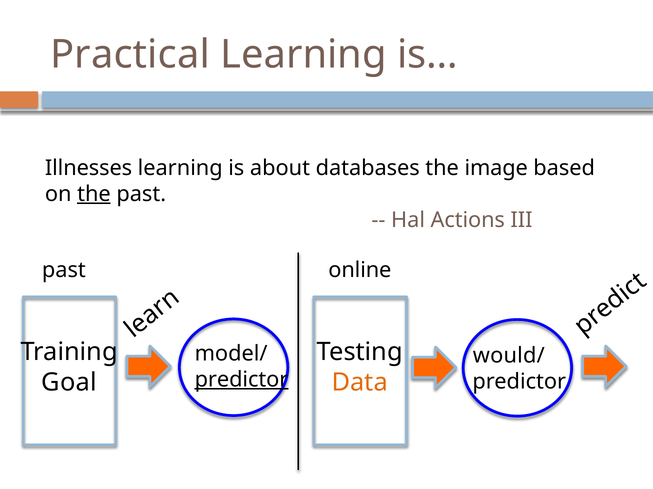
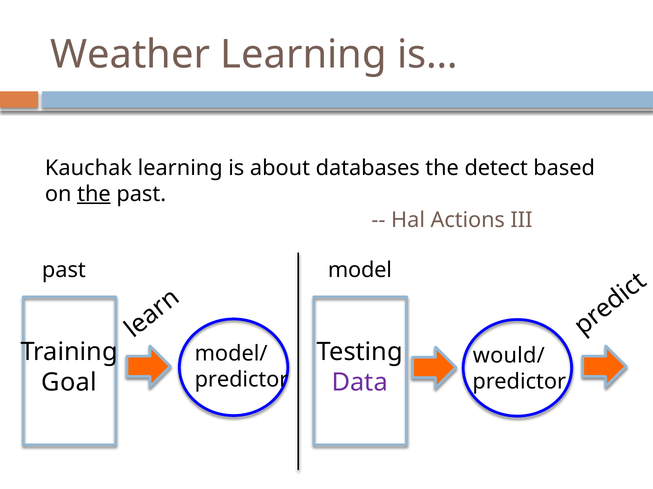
Practical: Practical -> Weather
Illnesses: Illnesses -> Kauchak
image: image -> detect
online: online -> model
predictor at (241, 380) underline: present -> none
Data colour: orange -> purple
